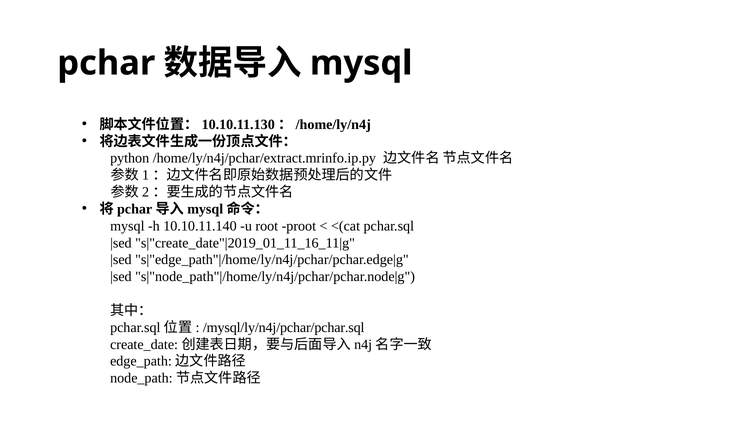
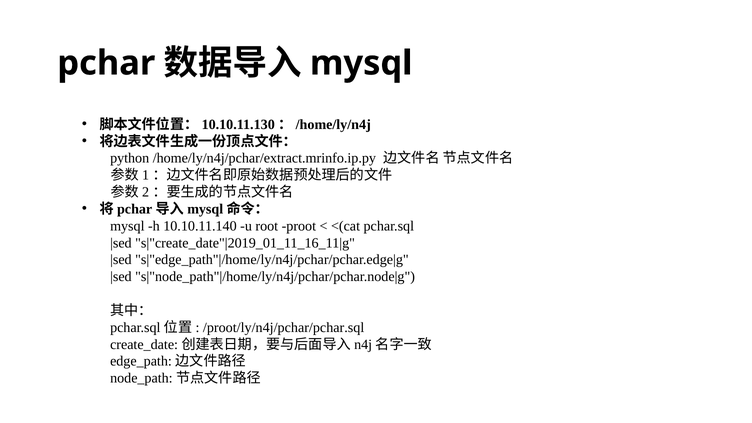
/mysql/ly/n4j/pchar/pchar.sql: /mysql/ly/n4j/pchar/pchar.sql -> /proot/ly/n4j/pchar/pchar.sql
